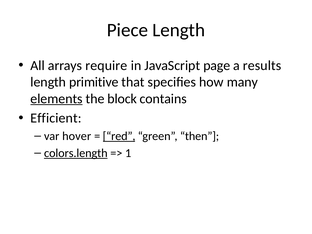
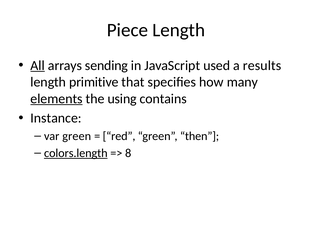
All underline: none -> present
require: require -> sending
page: page -> used
block: block -> using
Efficient: Efficient -> Instance
var hover: hover -> green
red underline: present -> none
1: 1 -> 8
